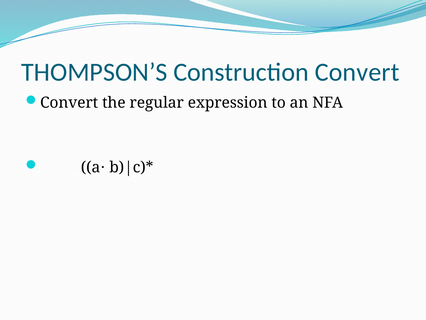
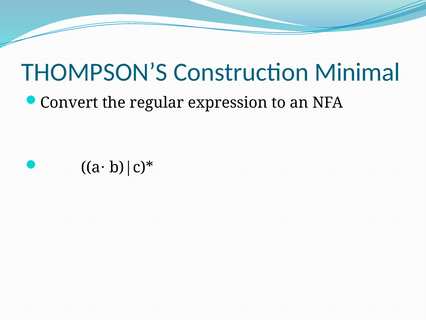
Construction Convert: Convert -> Minimal
